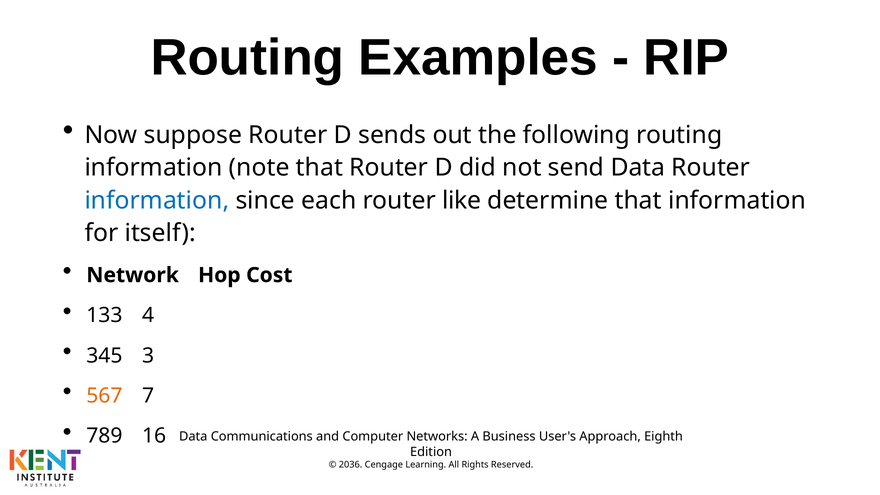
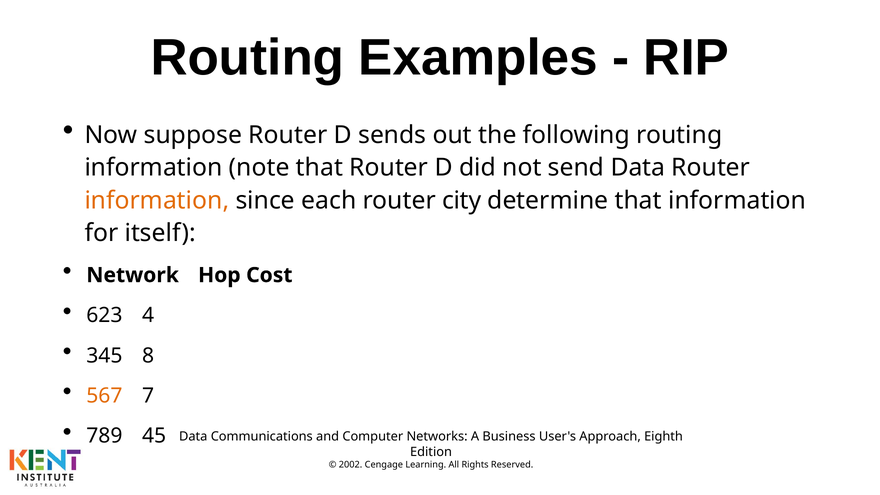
information at (157, 200) colour: blue -> orange
like: like -> city
133: 133 -> 623
3: 3 -> 8
16: 16 -> 45
2036: 2036 -> 2002
